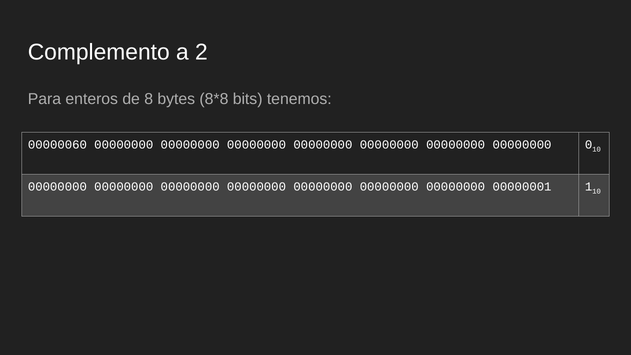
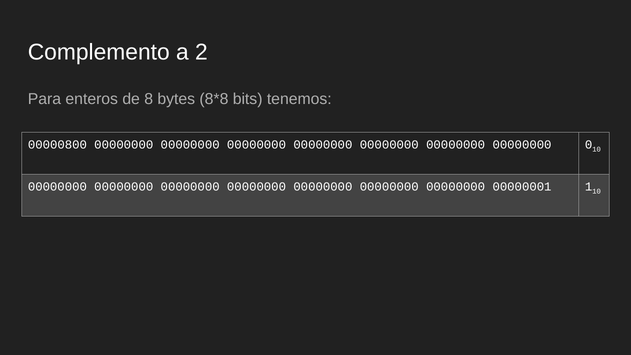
00000060: 00000060 -> 00000800
